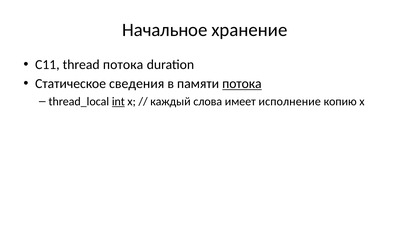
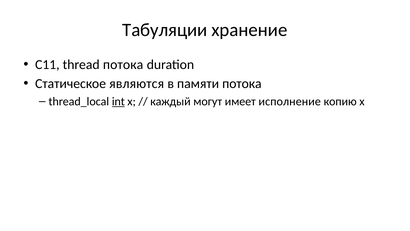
Начальное: Начальное -> Табуляции
сведения: сведения -> являются
потока at (242, 84) underline: present -> none
слова: слова -> могут
